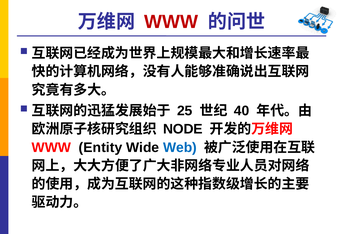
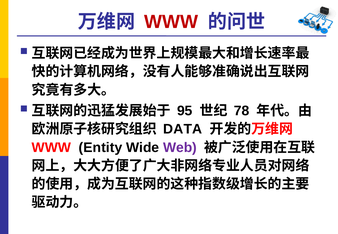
25: 25 -> 95
40: 40 -> 78
NODE: NODE -> DATA
Web colour: blue -> purple
